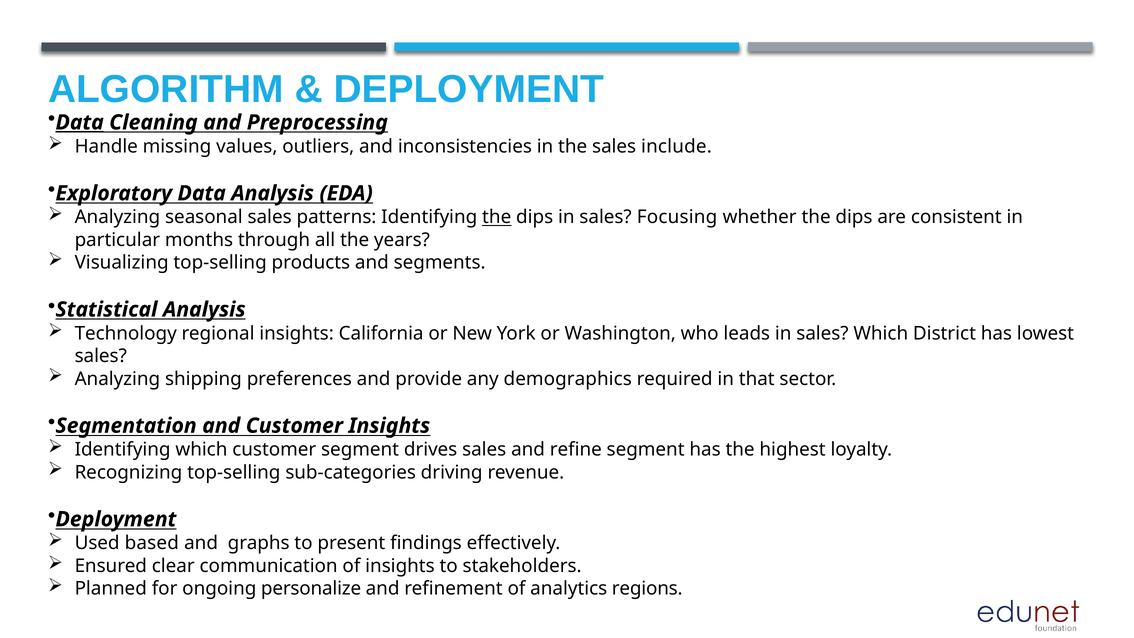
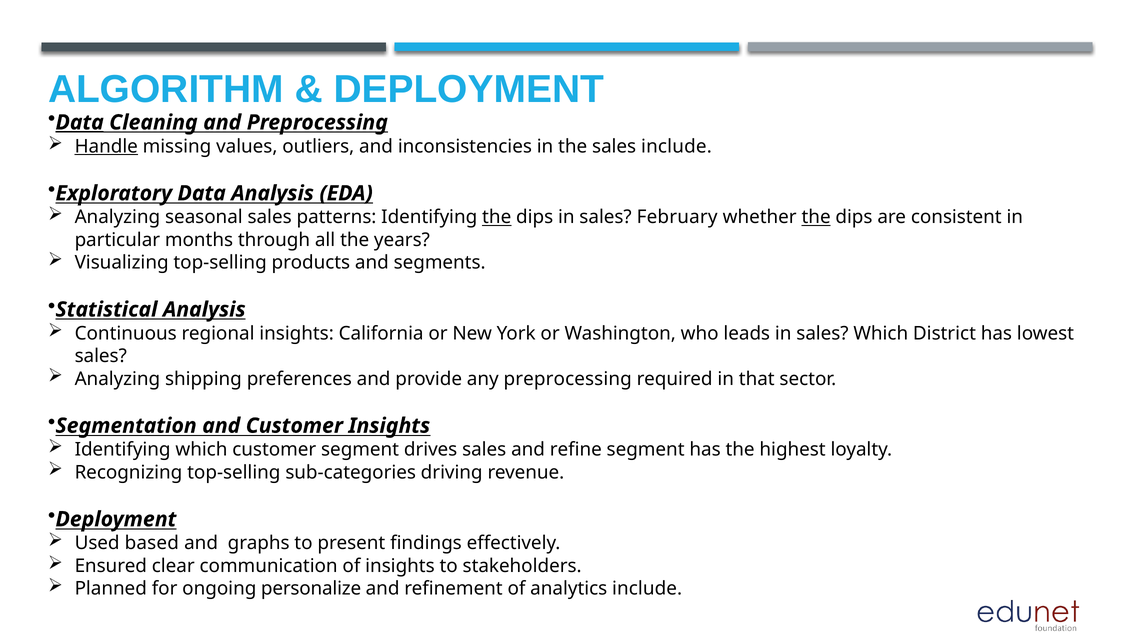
Handle underline: none -> present
Focusing: Focusing -> February
the at (816, 217) underline: none -> present
Technology: Technology -> Continuous
any demographics: demographics -> preprocessing
analytics regions: regions -> include
